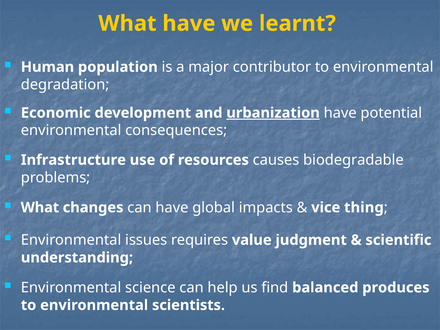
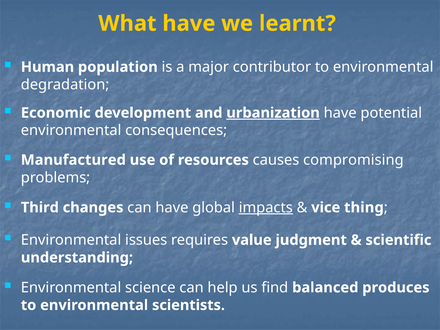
Infrastructure: Infrastructure -> Manufactured
biodegradable: biodegradable -> compromising
What at (40, 208): What -> Third
impacts underline: none -> present
